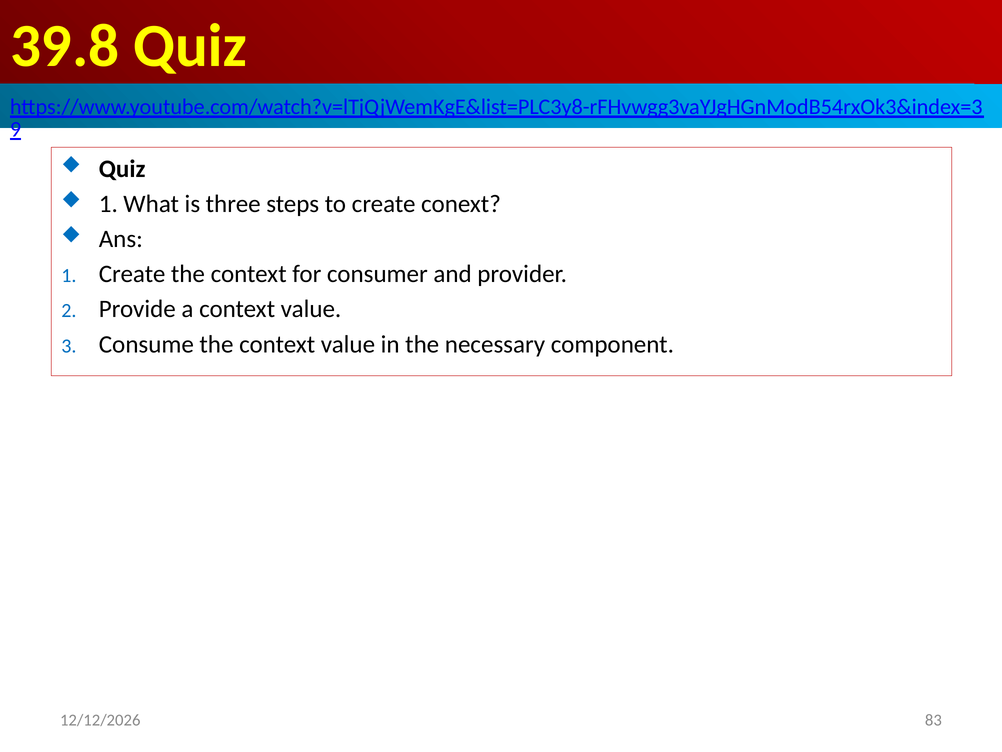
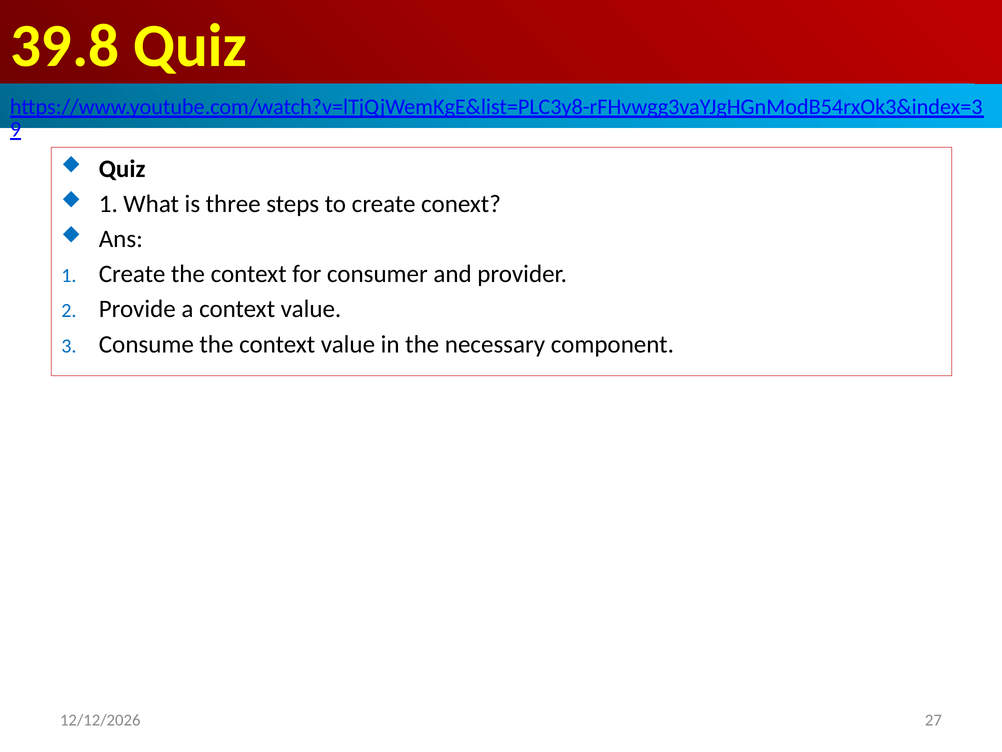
83: 83 -> 27
